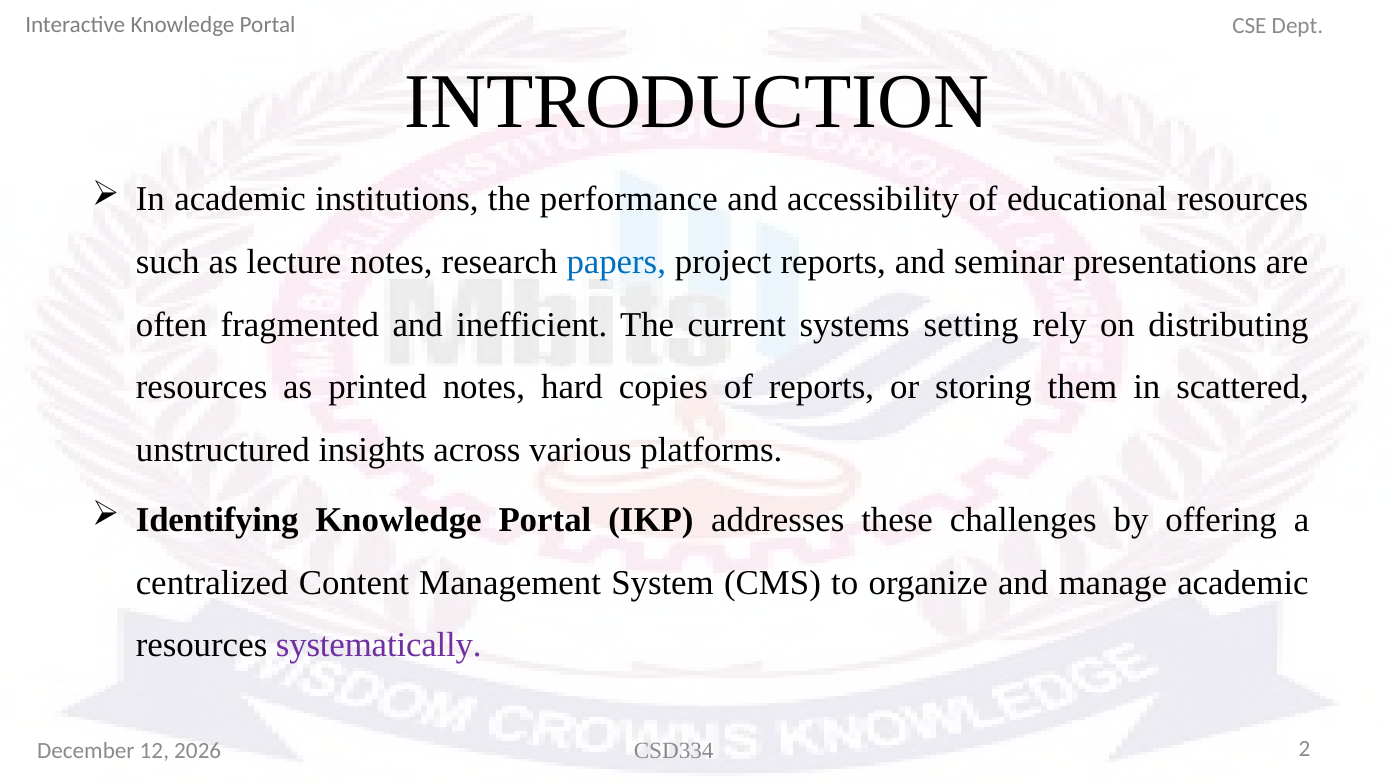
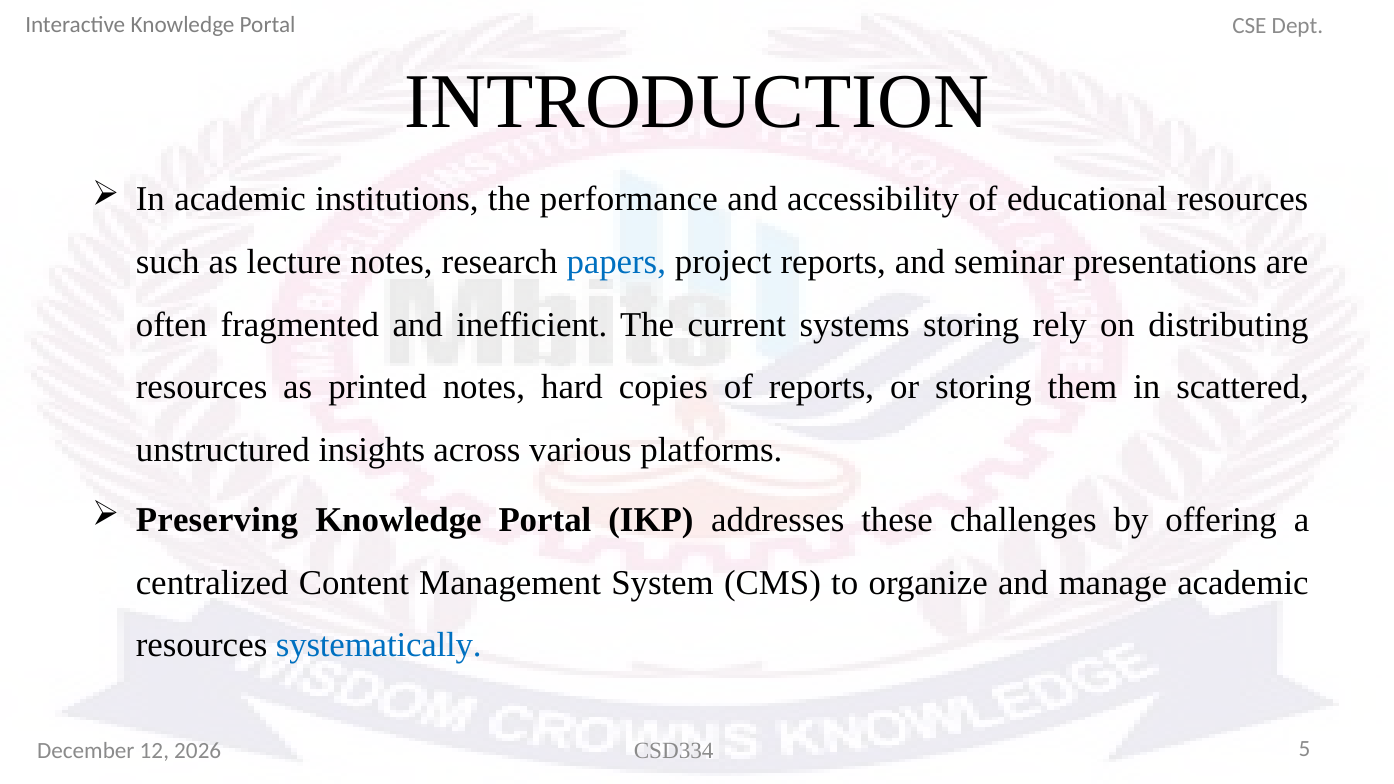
systems setting: setting -> storing
Identifying: Identifying -> Preserving
systematically colour: purple -> blue
2: 2 -> 5
